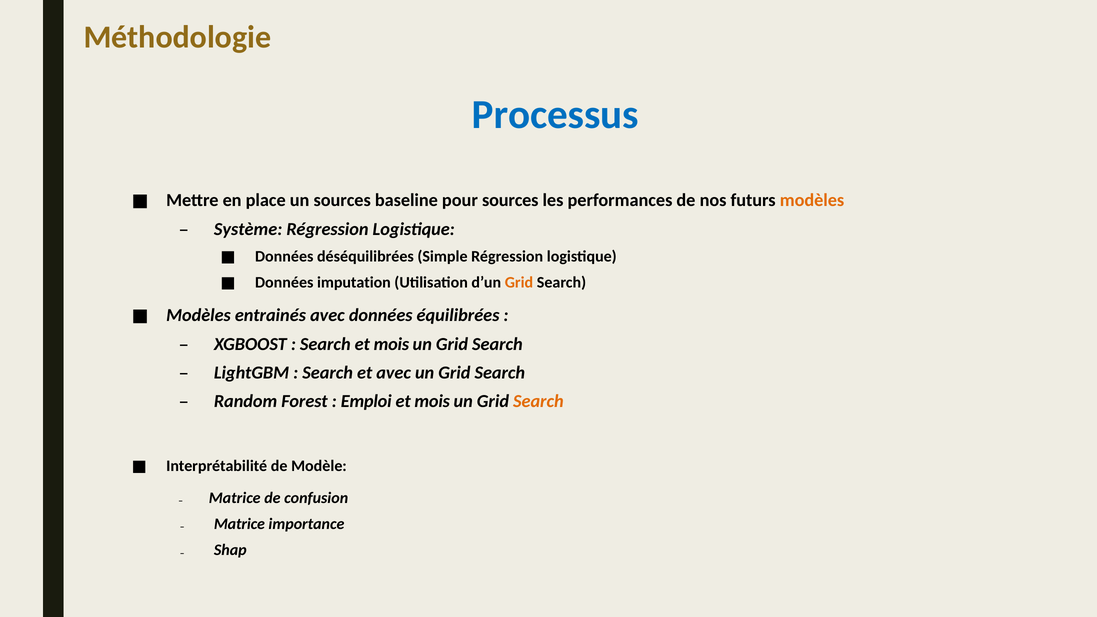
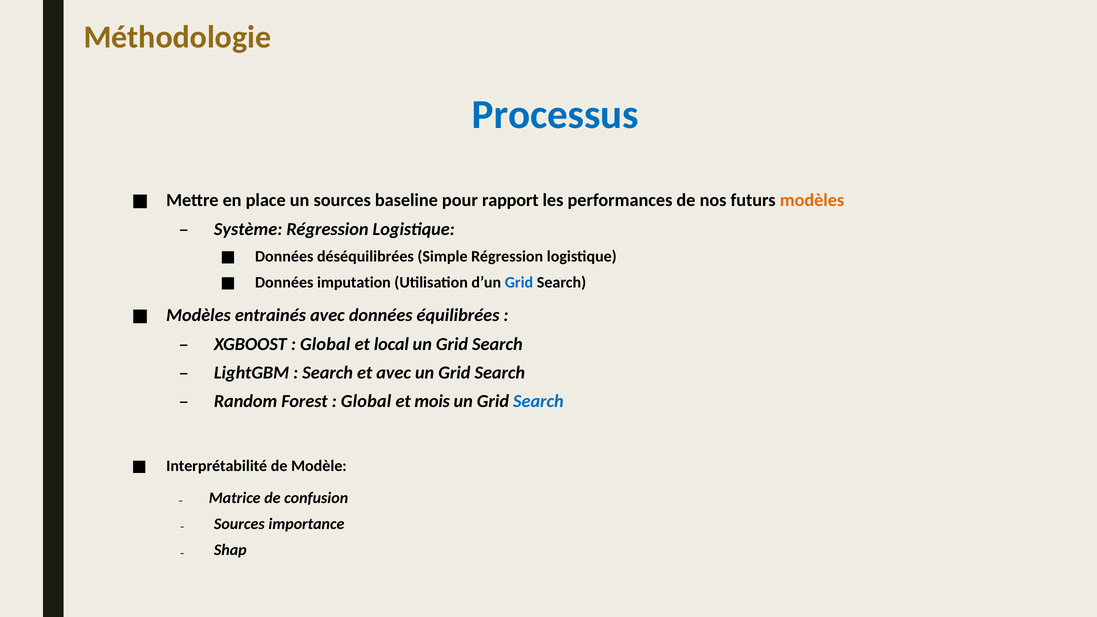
pour sources: sources -> rapport
Grid at (519, 282) colour: orange -> blue
Search at (325, 344): Search -> Global
mois at (391, 344): mois -> local
Emploi at (366, 401): Emploi -> Global
Search at (538, 401) colour: orange -> blue
Matrice at (239, 524): Matrice -> Sources
